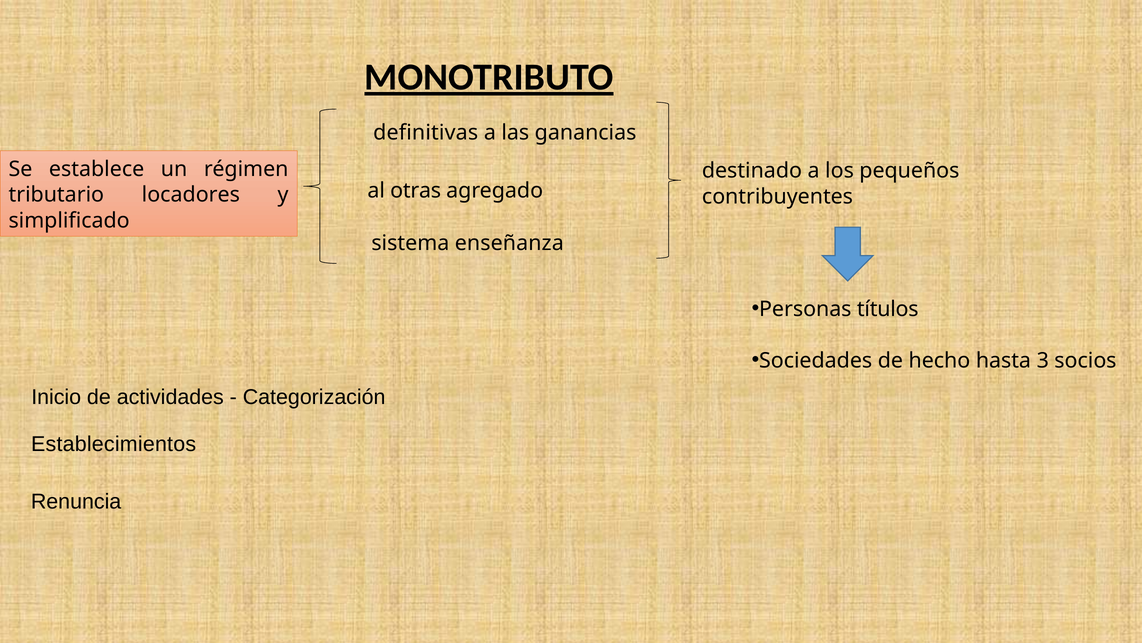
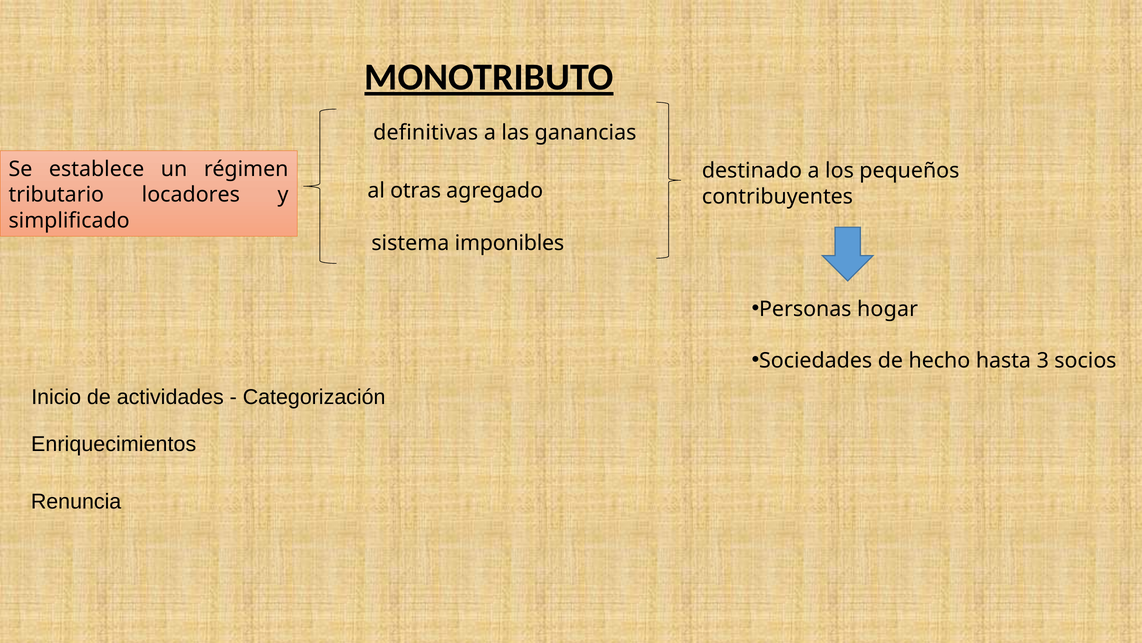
enseñanza: enseñanza -> imponibles
títulos: títulos -> hogar
Establecimientos: Establecimientos -> Enriquecimientos
